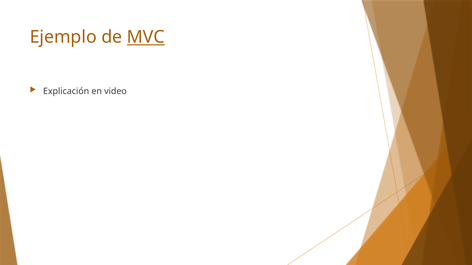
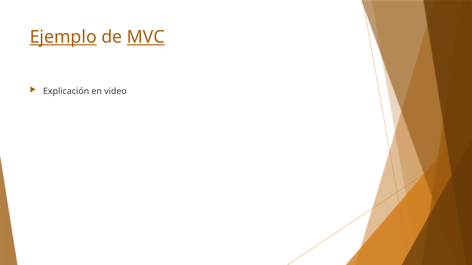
Ejemplo underline: none -> present
